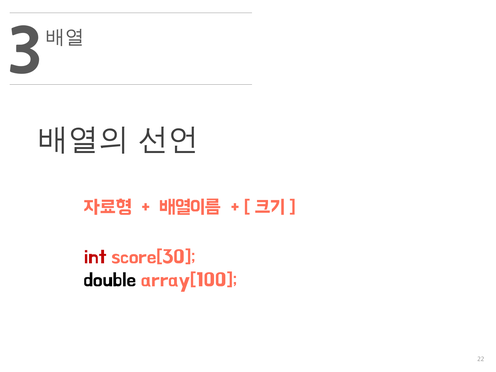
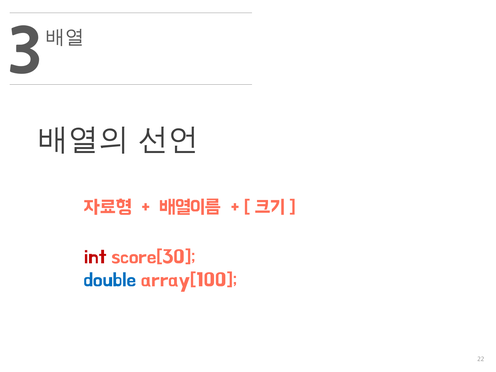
double colour: black -> blue
